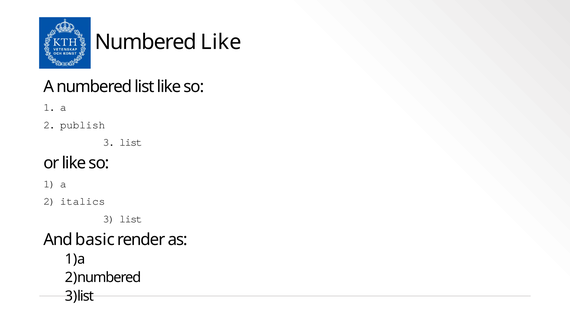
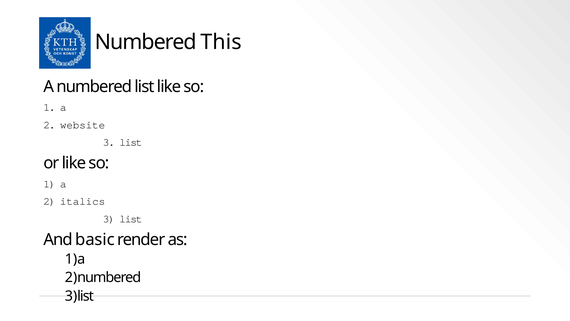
Numbered Like: Like -> This
publish: publish -> website
